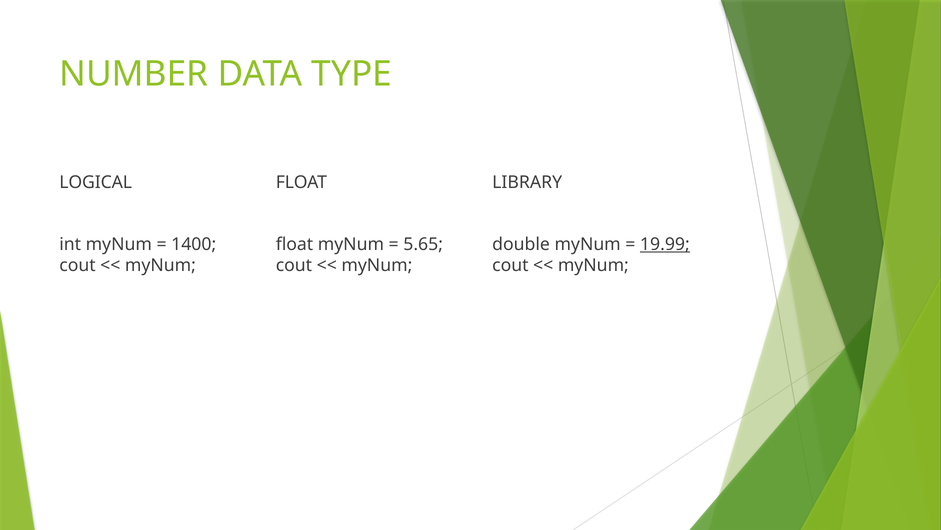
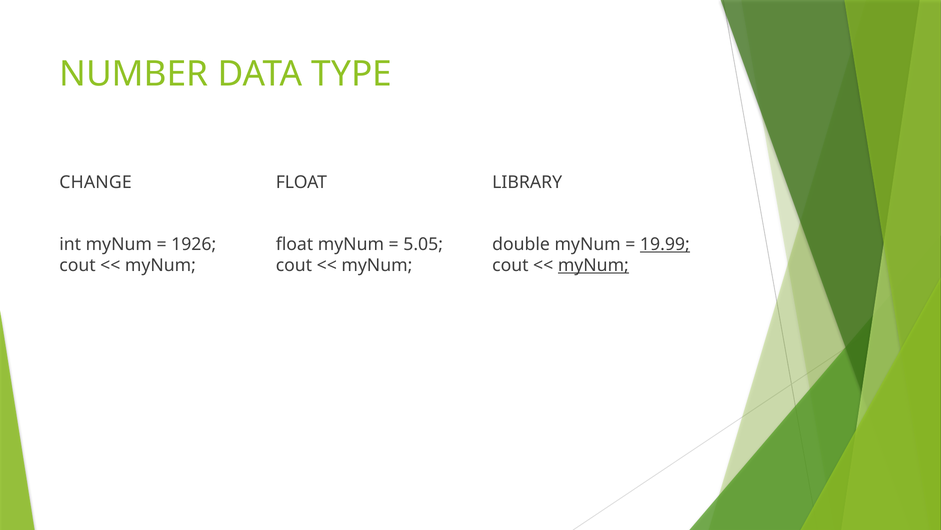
LOGICAL: LOGICAL -> CHANGE
1400: 1400 -> 1926
5.65: 5.65 -> 5.05
myNum at (593, 265) underline: none -> present
